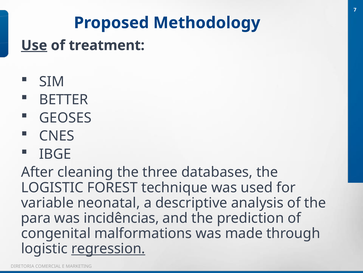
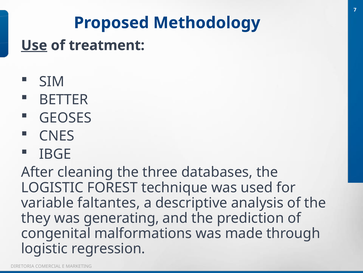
neonatal: neonatal -> faltantes
para: para -> they
incidências: incidências -> generating
regression underline: present -> none
